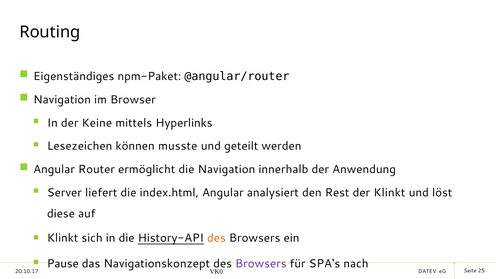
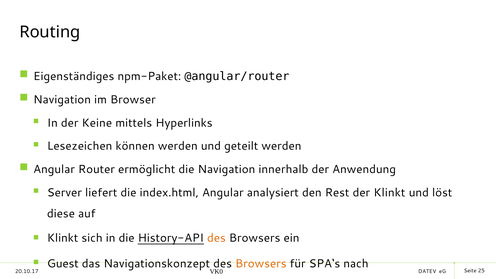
können musste: musste -> werden
Pause: Pause -> Guest
Browsers at (261, 264) colour: purple -> orange
